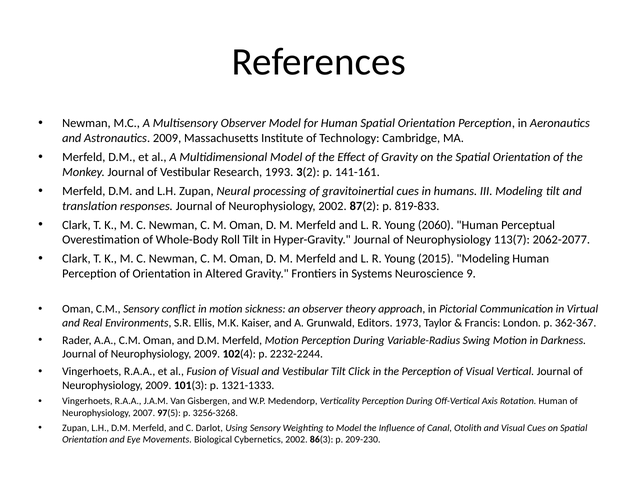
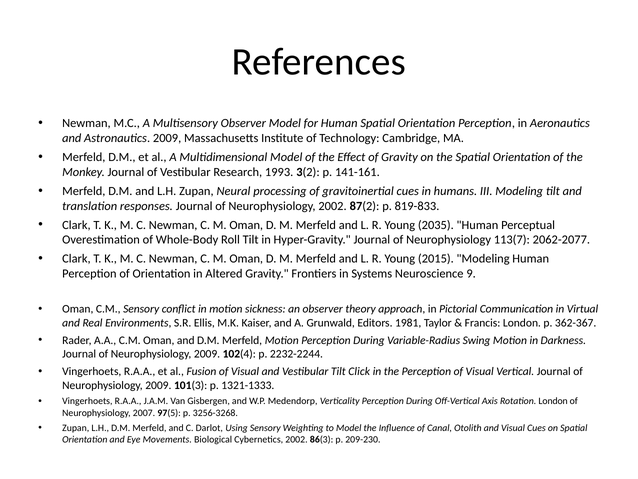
2060: 2060 -> 2035
1973: 1973 -> 1981
Rotation Human: Human -> London
